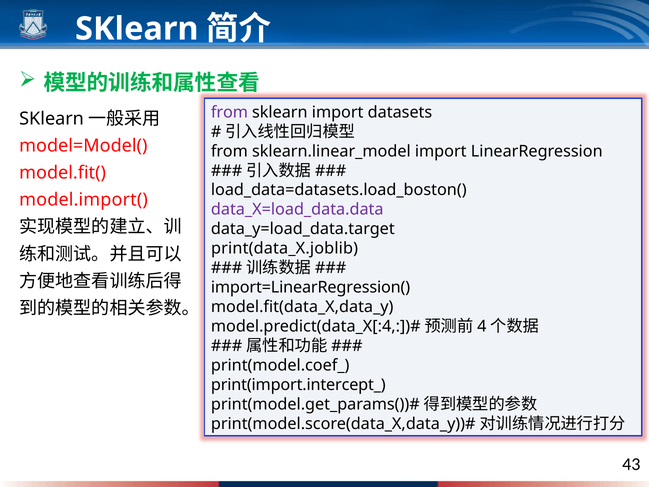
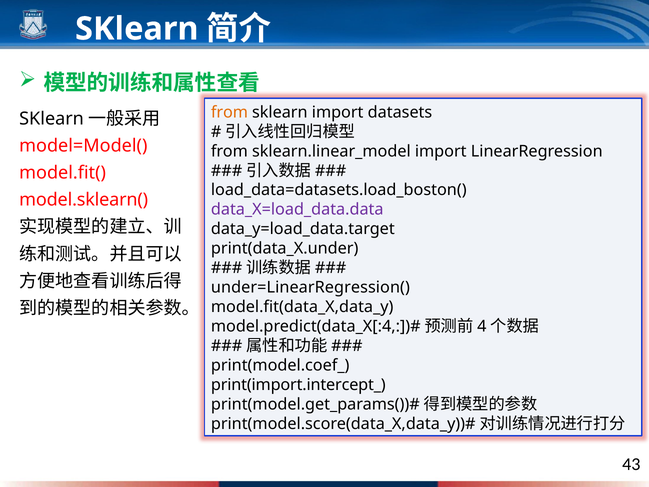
from at (229, 112) colour: purple -> orange
model.import(: model.import( -> model.sklearn(
print(data_X.joblib: print(data_X.joblib -> print(data_X.under
import=LinearRegression(: import=LinearRegression( -> under=LinearRegression(
